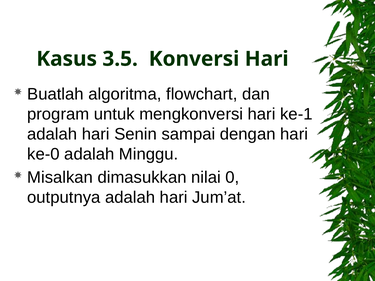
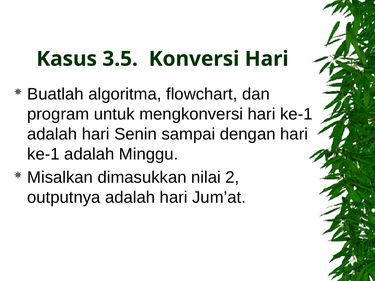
ke-0 at (43, 154): ke-0 -> ke-1
0: 0 -> 2
